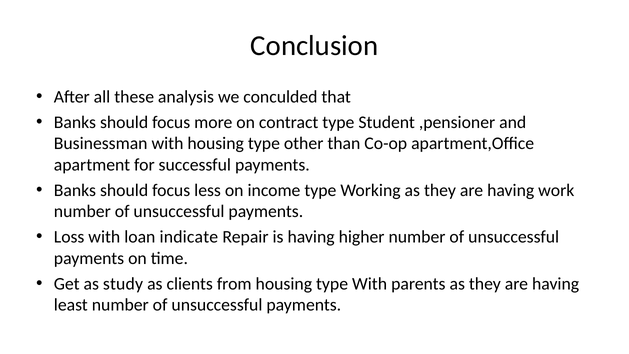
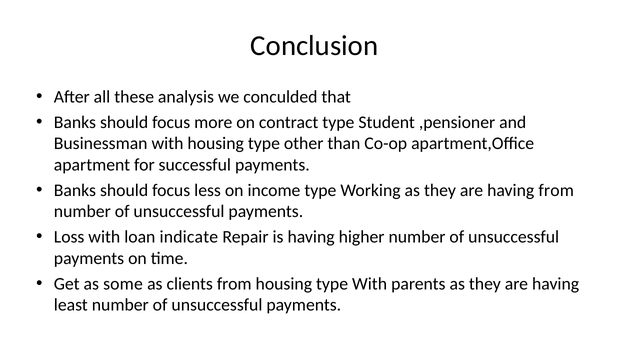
having work: work -> from
study: study -> some
